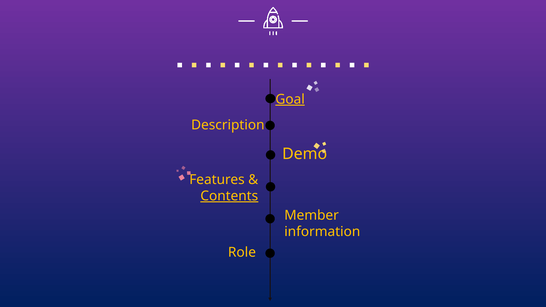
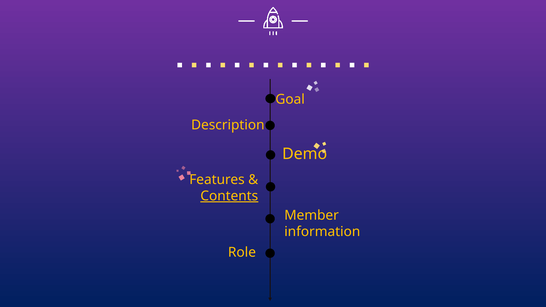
Goal underline: present -> none
